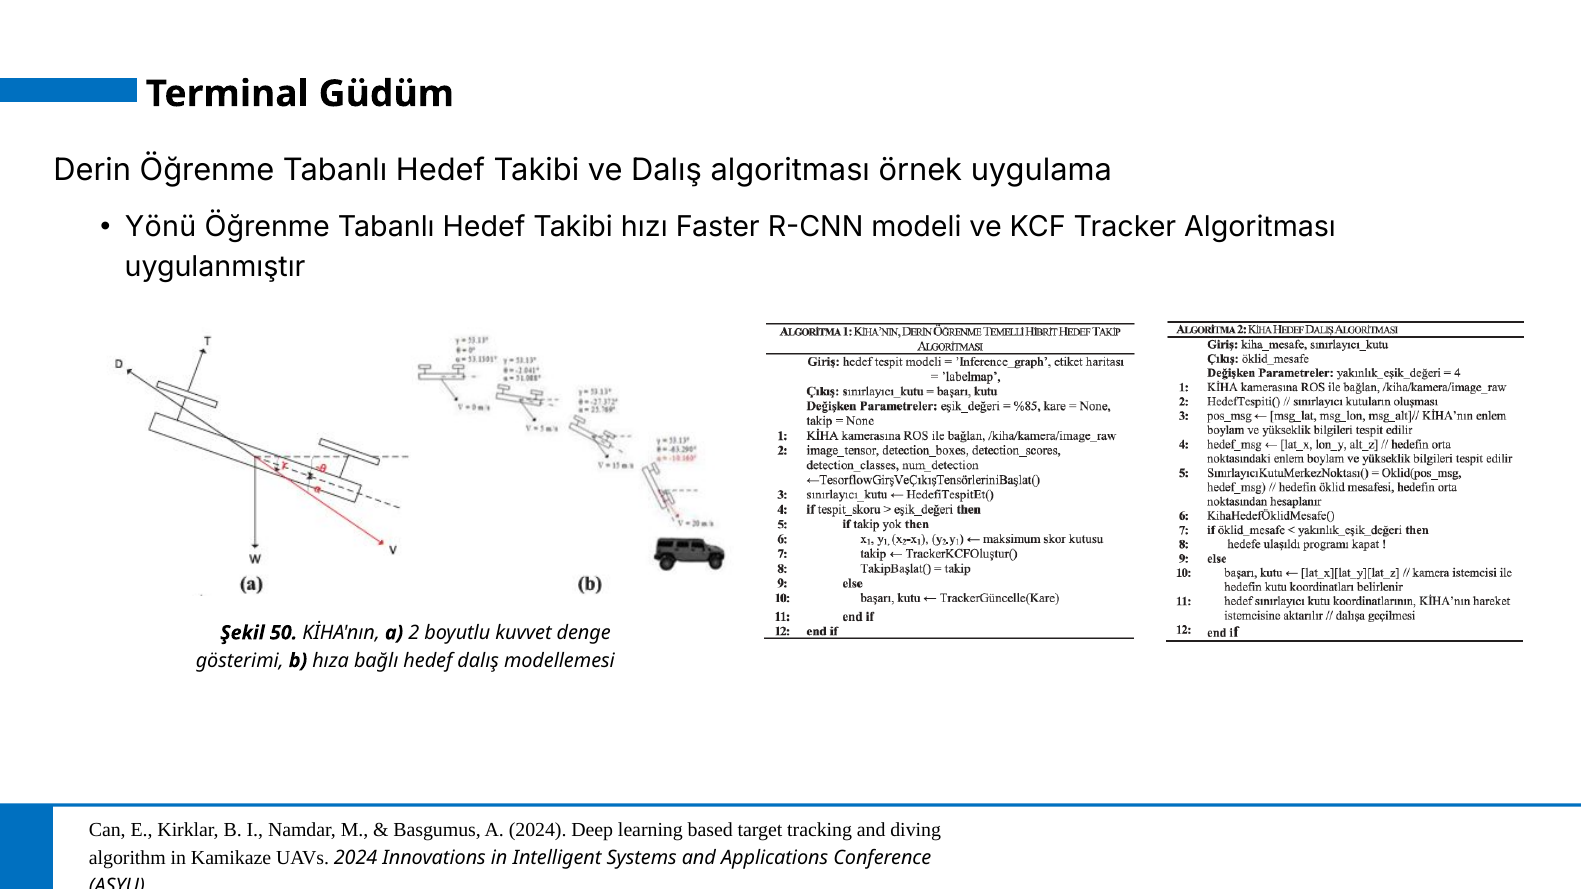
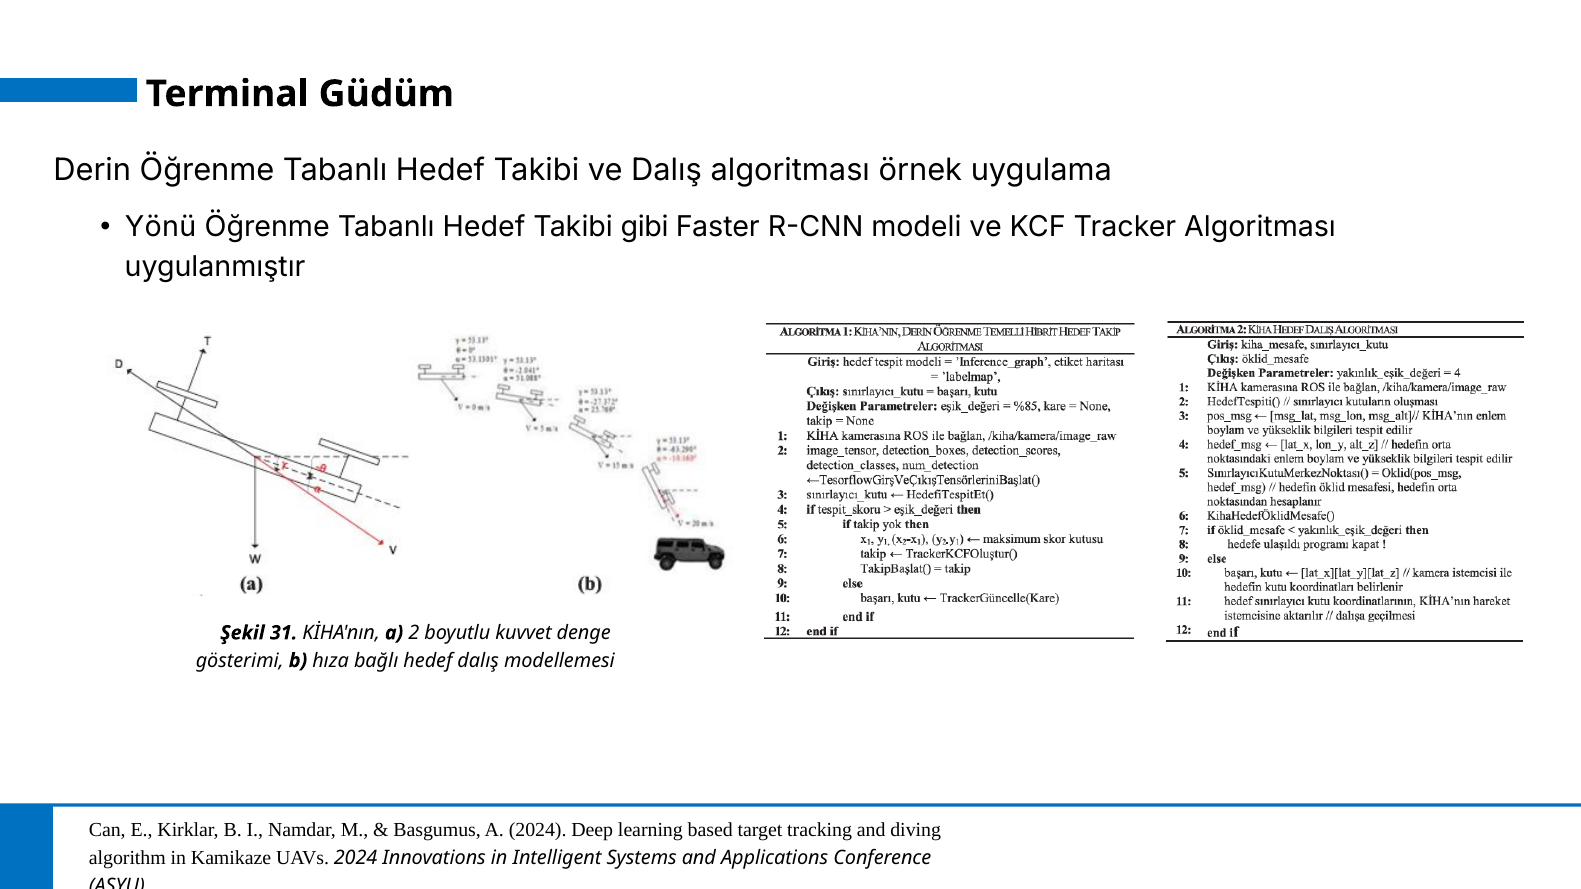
hızı: hızı -> gibi
50: 50 -> 31
